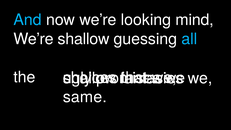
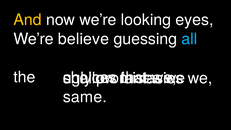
And colour: light blue -> yellow
mind: mind -> eyes
We’re shallow: shallow -> believe
